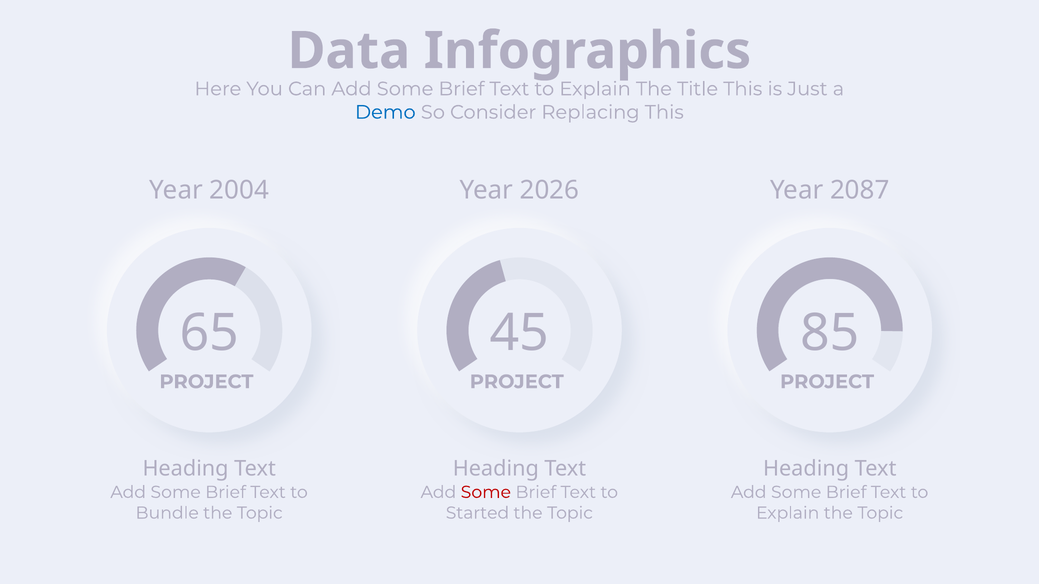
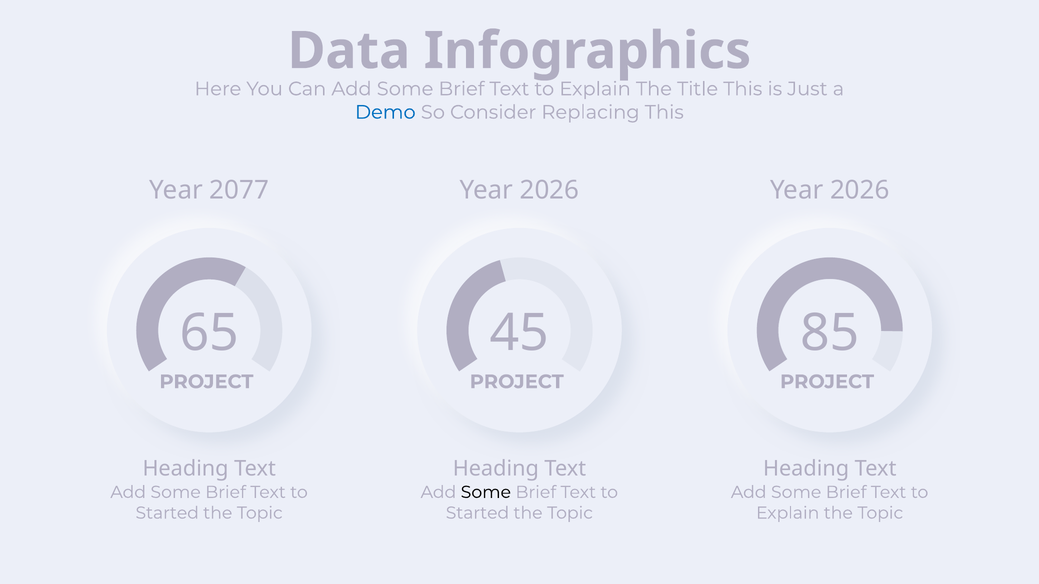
2004: 2004 -> 2077
2087 at (860, 191): 2087 -> 2026
Some at (486, 493) colour: red -> black
Bundle at (167, 513): Bundle -> Started
